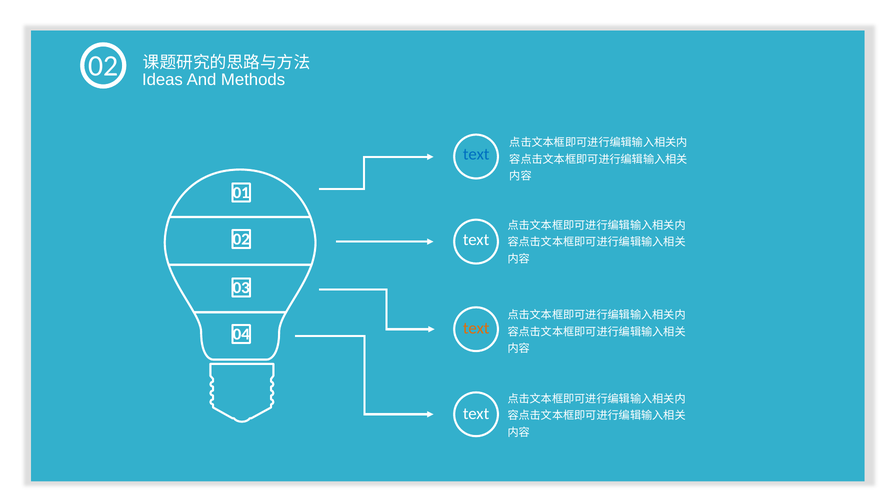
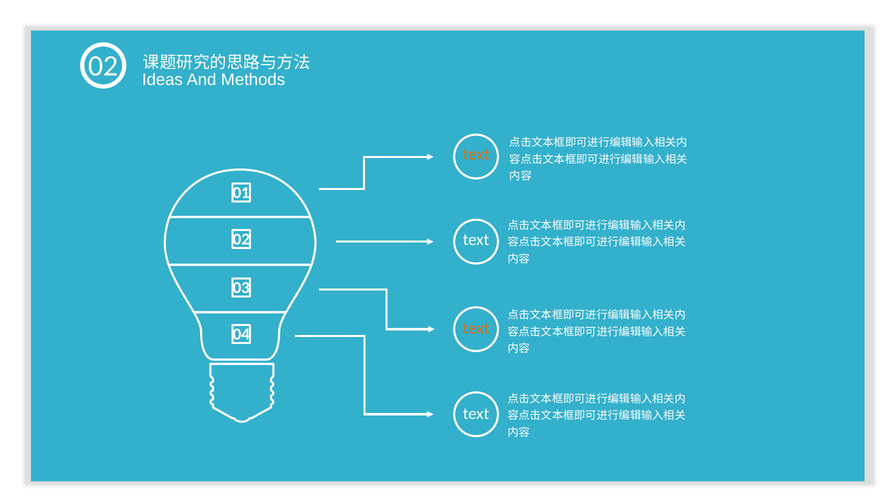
text at (476, 154) colour: blue -> orange
